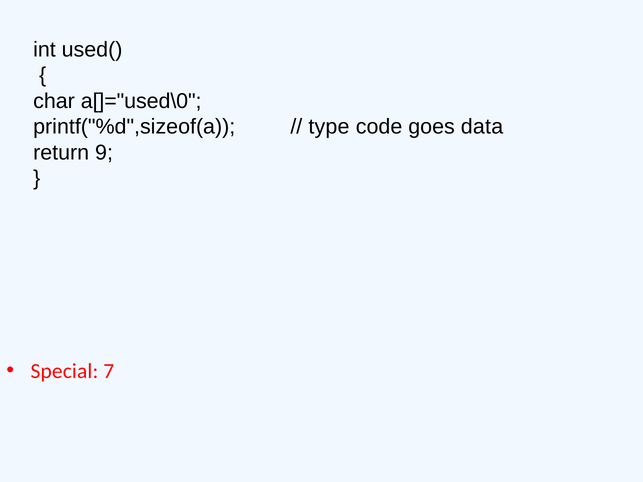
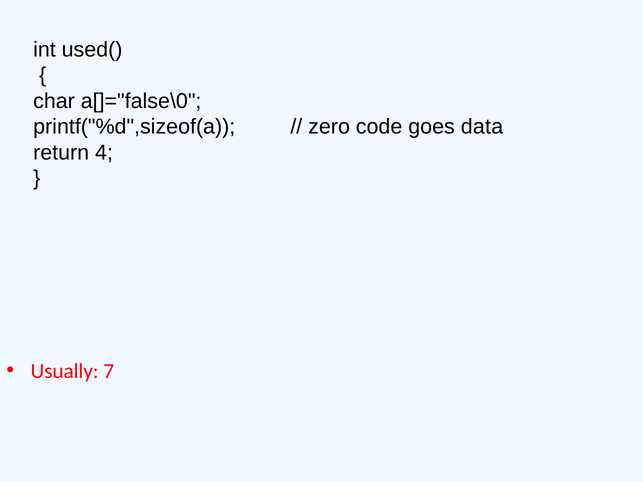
a[]="used\0: a[]="used\0 -> a[]="false\0
type: type -> zero
9: 9 -> 4
Special: Special -> Usually
